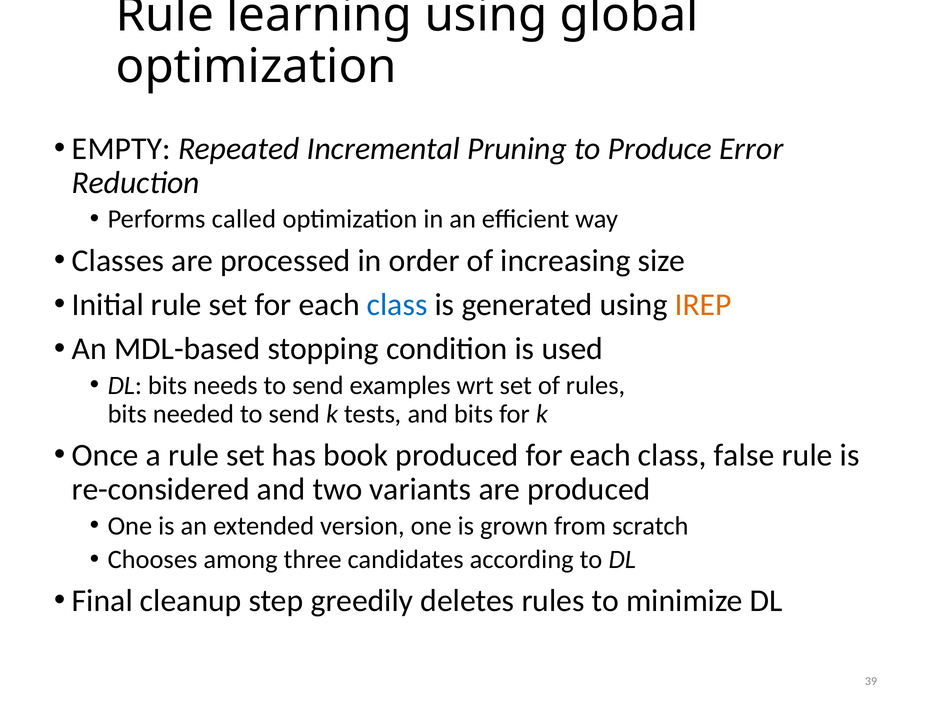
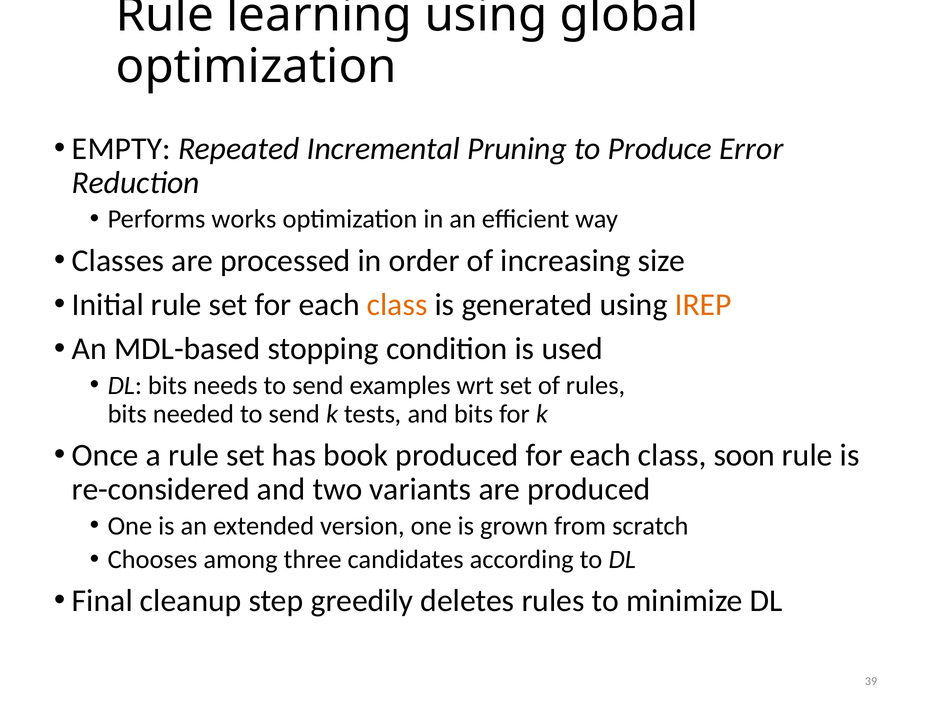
called: called -> works
class at (397, 305) colour: blue -> orange
false: false -> soon
